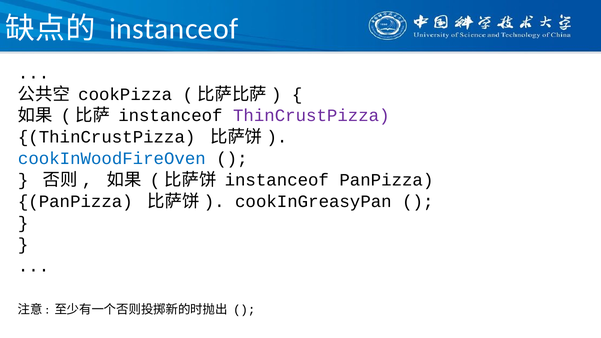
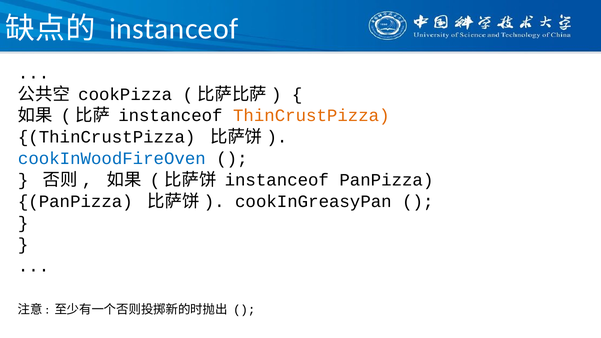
ThinCrustPizza at (311, 116) colour: purple -> orange
